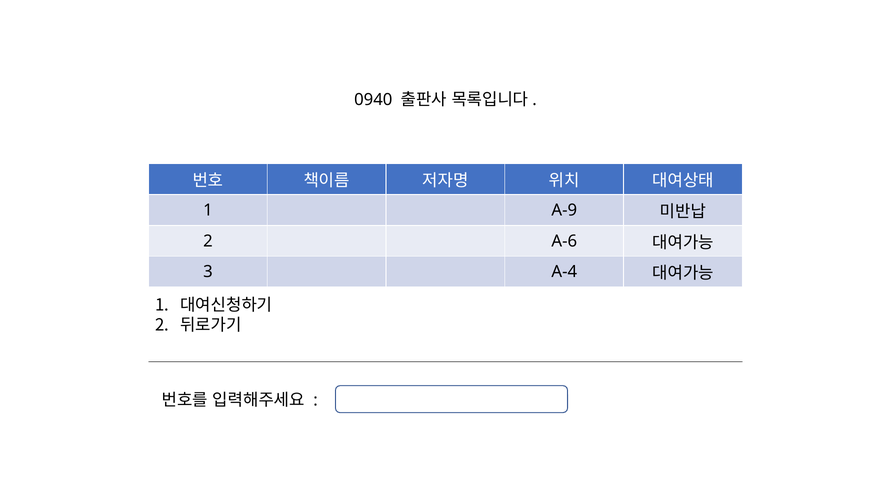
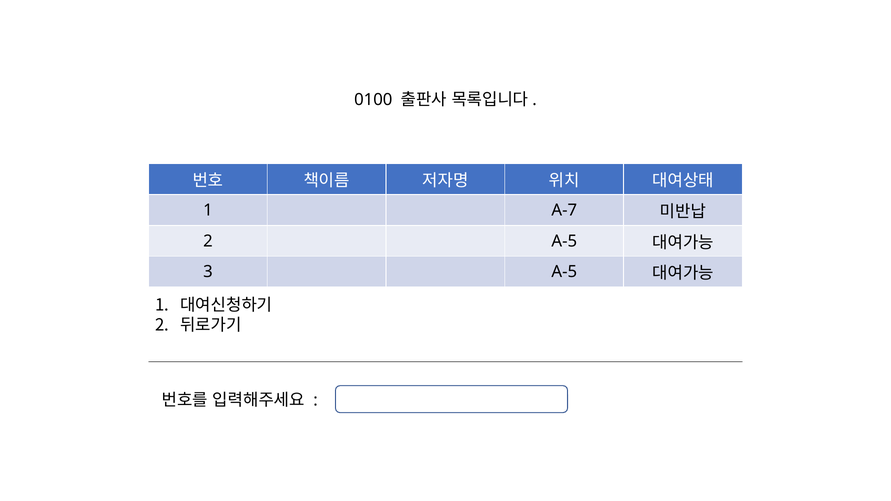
0940: 0940 -> 0100
A-9: A-9 -> A-7
2 A-6: A-6 -> A-5
3 A-4: A-4 -> A-5
